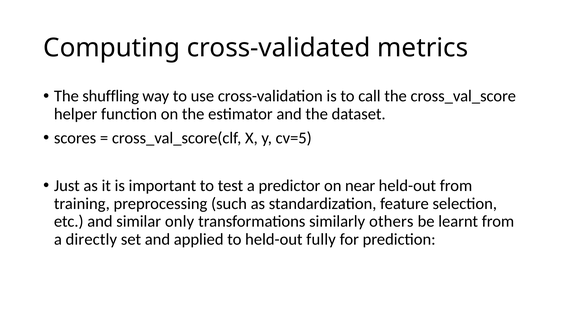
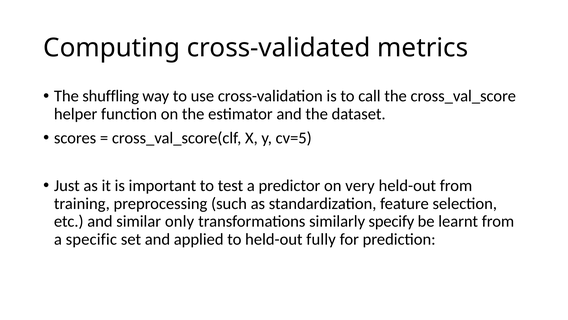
near: near -> very
others: others -> specify
directly: directly -> specific
